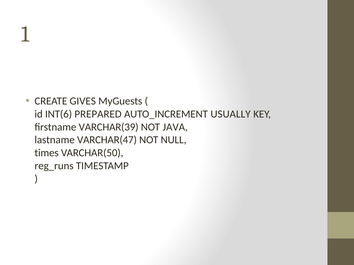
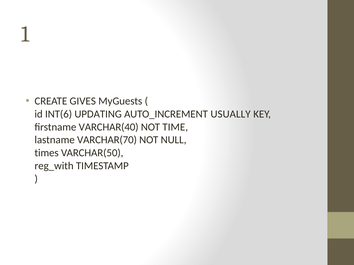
PREPARED: PREPARED -> UPDATING
VARCHAR(39: VARCHAR(39 -> VARCHAR(40
JAVA: JAVA -> TIME
VARCHAR(47: VARCHAR(47 -> VARCHAR(70
reg_runs: reg_runs -> reg_with
